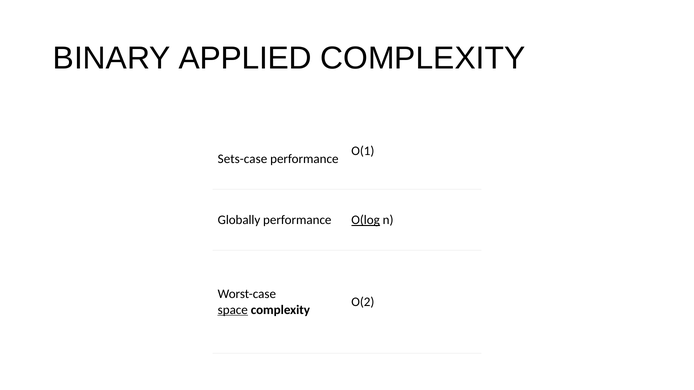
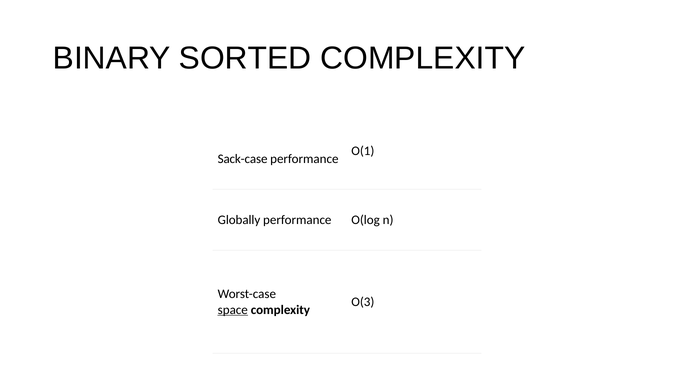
APPLIED: APPLIED -> SORTED
Sets-case: Sets-case -> Sack-case
O(log underline: present -> none
O(2: O(2 -> O(3
